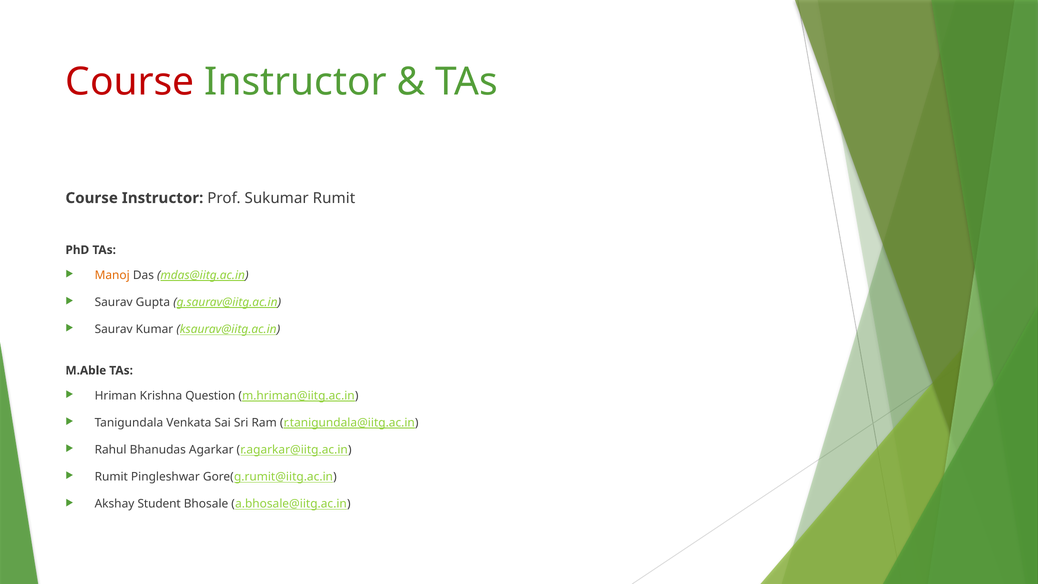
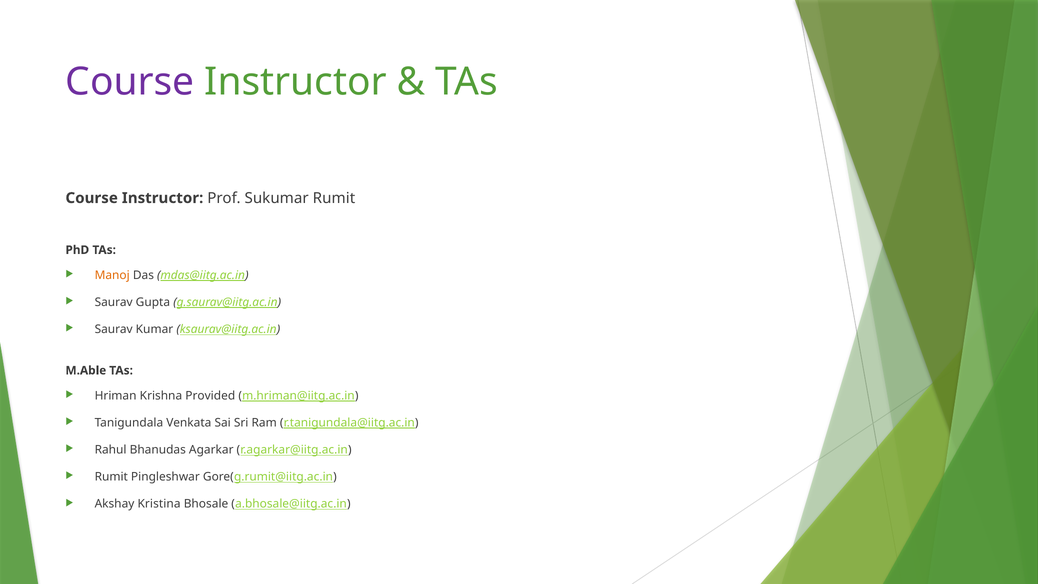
Course at (130, 82) colour: red -> purple
Question: Question -> Provided
Student: Student -> Kristina
